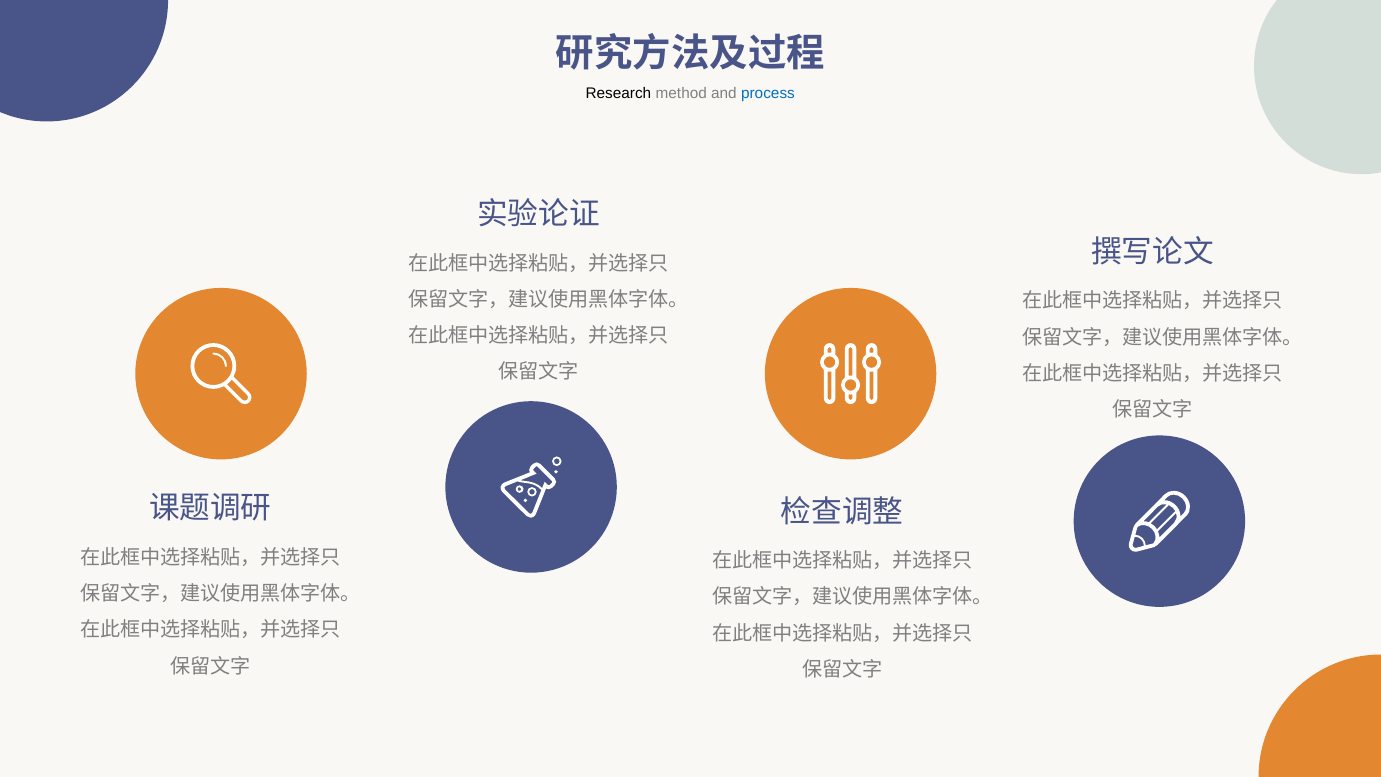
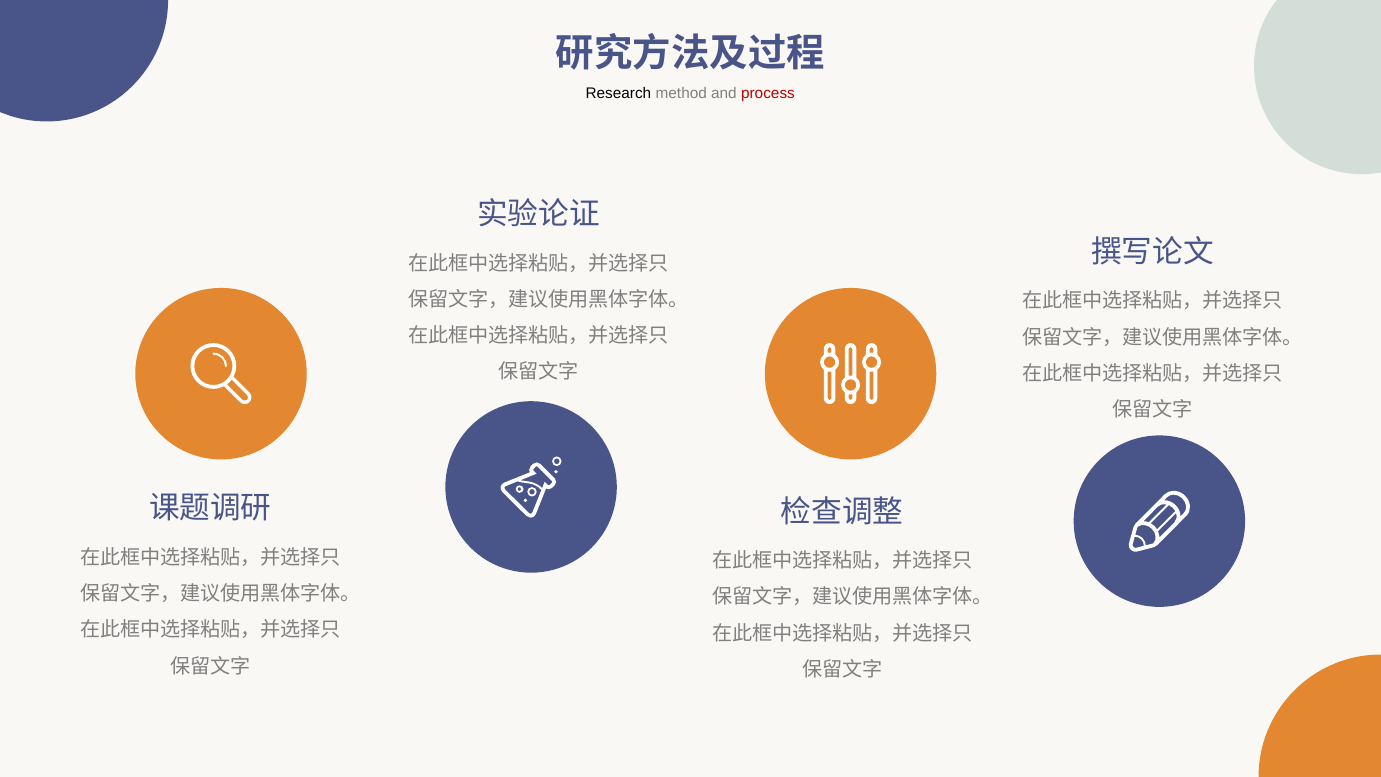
process colour: blue -> red
